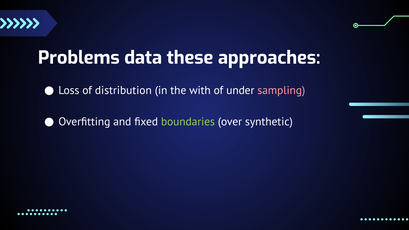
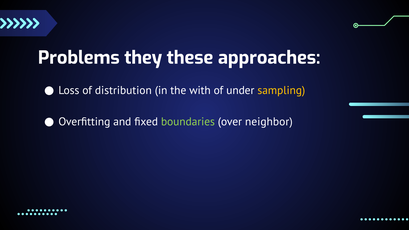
data: data -> they
sampling colour: pink -> yellow
synthetic: synthetic -> neighbor
